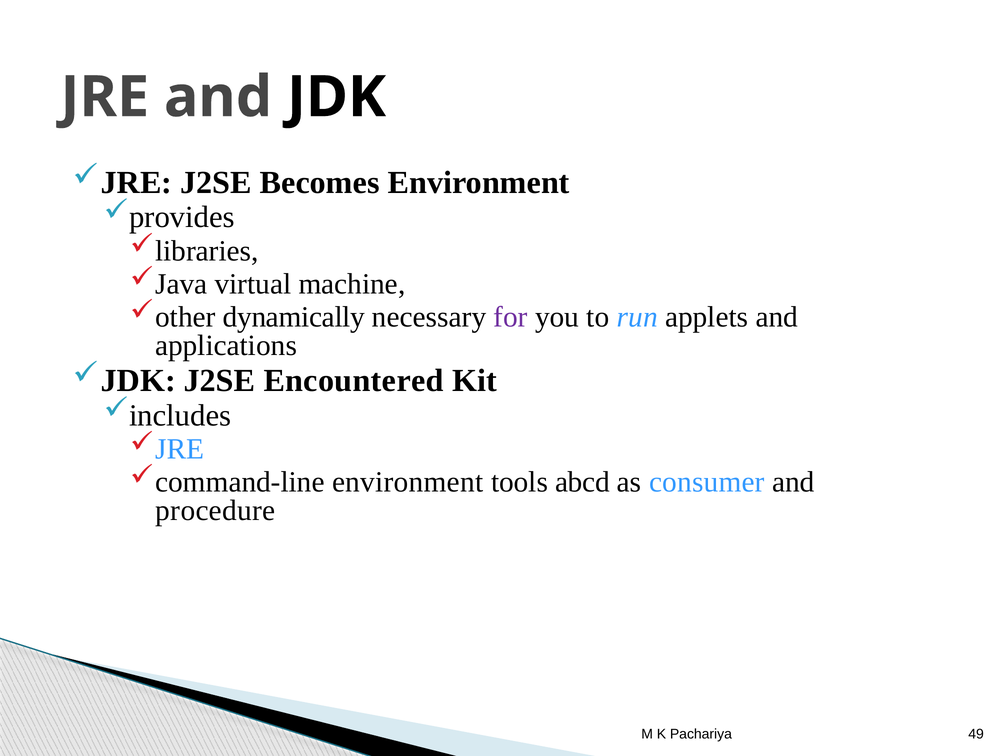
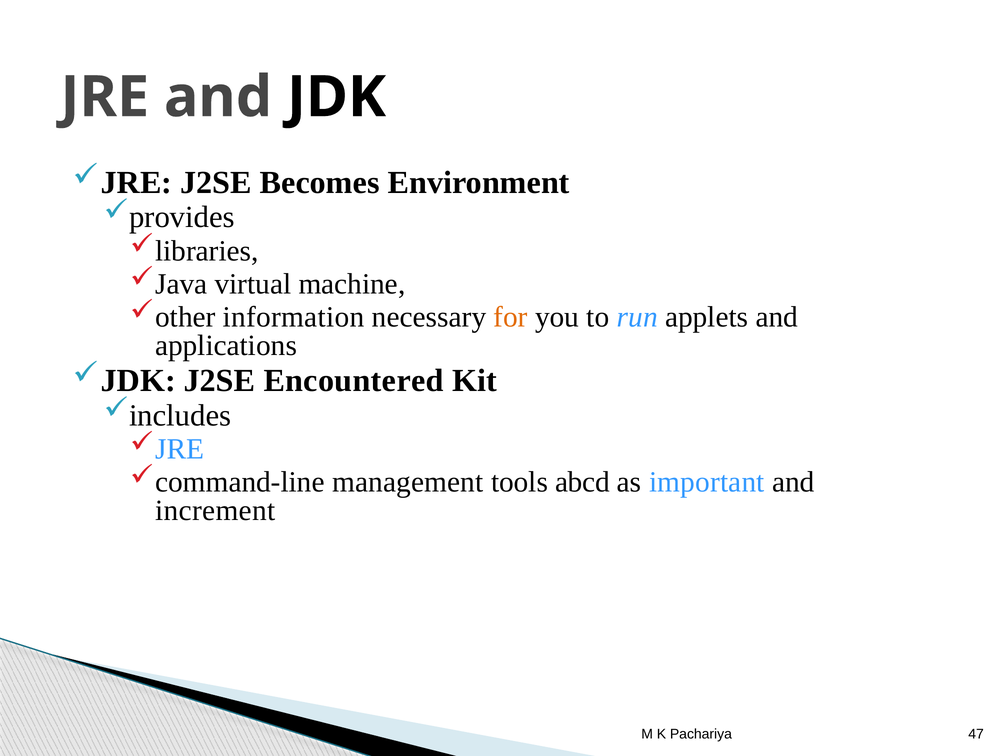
dynamically: dynamically -> information
for colour: purple -> orange
environment at (408, 482): environment -> management
consumer: consumer -> important
procedure: procedure -> increment
49: 49 -> 47
